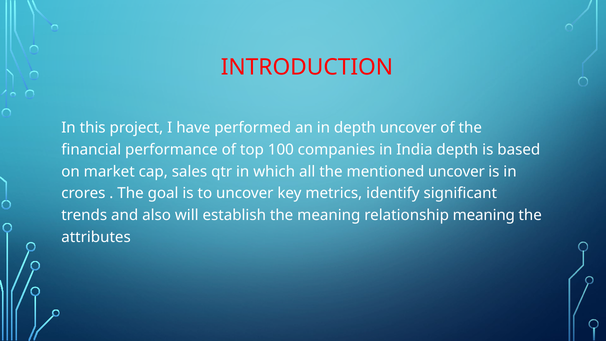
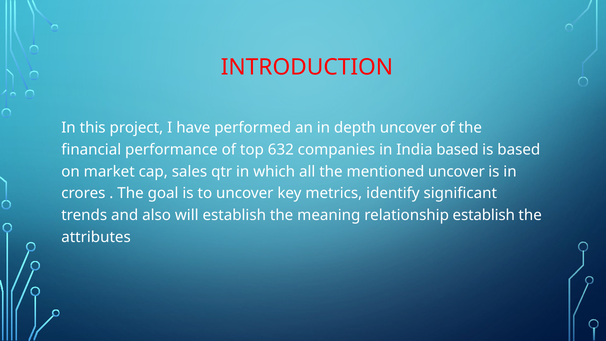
100: 100 -> 632
India depth: depth -> based
relationship meaning: meaning -> establish
